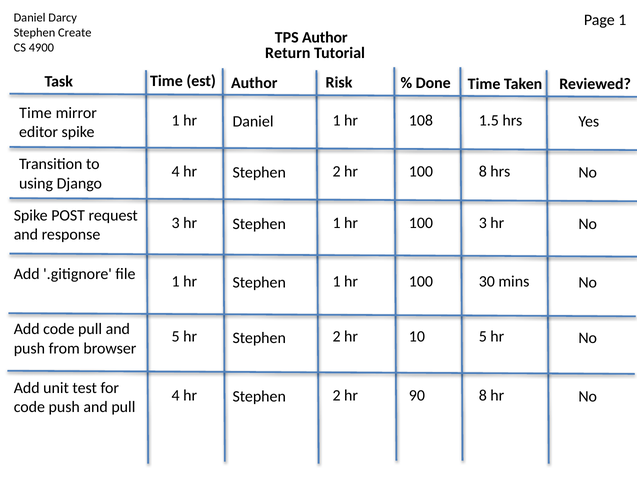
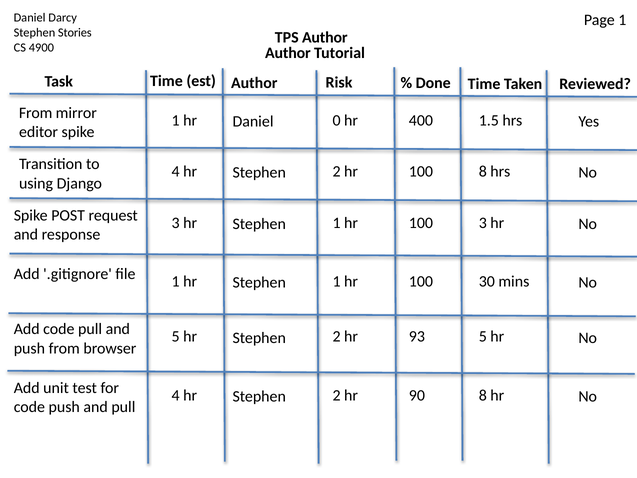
Create: Create -> Stories
Return at (288, 53): Return -> Author
Time at (35, 113): Time -> From
Daniel 1: 1 -> 0
108: 108 -> 400
10: 10 -> 93
